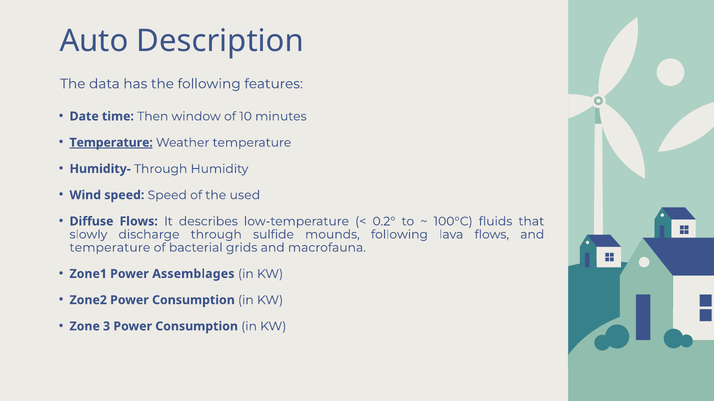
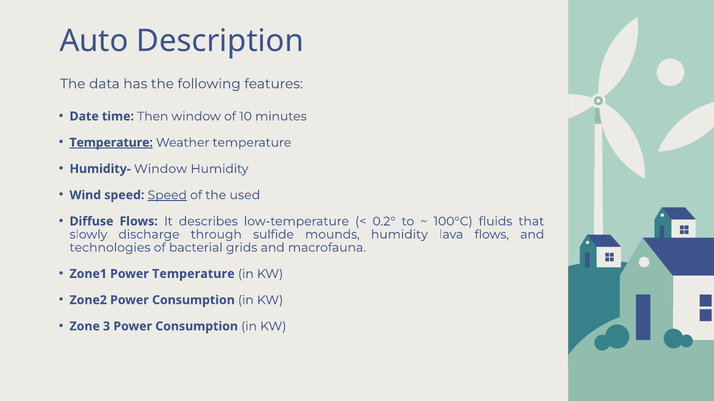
Humidity- Through: Through -> Window
Speed at (167, 195) underline: none -> present
mounds following: following -> humidity
temperature at (110, 248): temperature -> technologies
Power Assemblages: Assemblages -> Temperature
